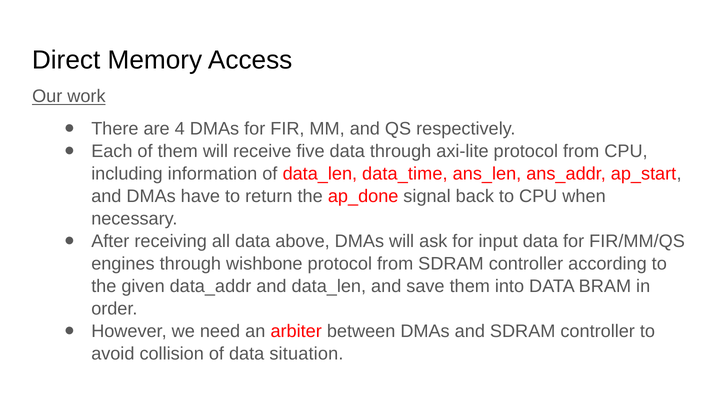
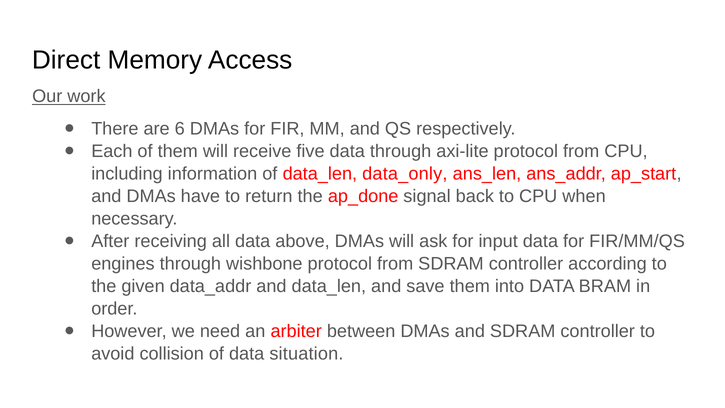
4: 4 -> 6
data_time: data_time -> data_only
